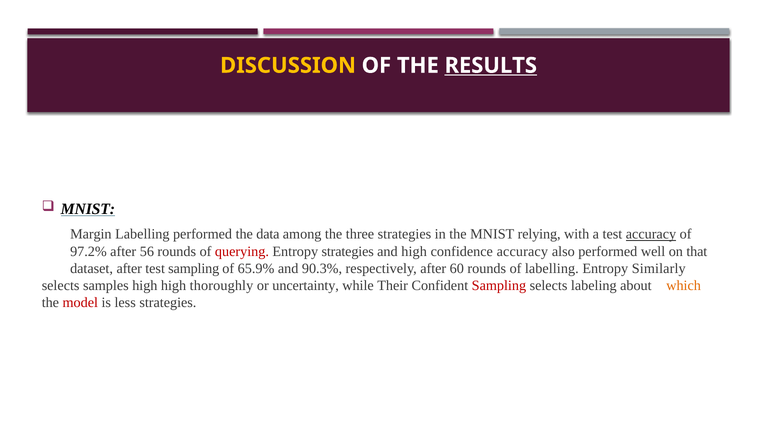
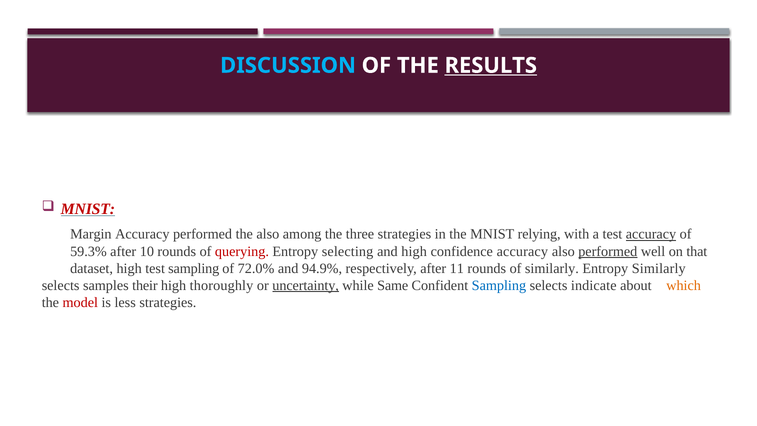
DISCUSSION colour: yellow -> light blue
MNIST at (88, 209) colour: black -> red
Margin Labelling: Labelling -> Accuracy
the data: data -> also
97.2%: 97.2% -> 59.3%
56: 56 -> 10
Entropy strategies: strategies -> selecting
performed at (608, 251) underline: none -> present
dataset after: after -> high
65.9%: 65.9% -> 72.0%
90.3%: 90.3% -> 94.9%
60: 60 -> 11
of labelling: labelling -> similarly
samples high: high -> their
uncertainty underline: none -> present
Their: Their -> Same
Sampling at (499, 285) colour: red -> blue
labeling: labeling -> indicate
